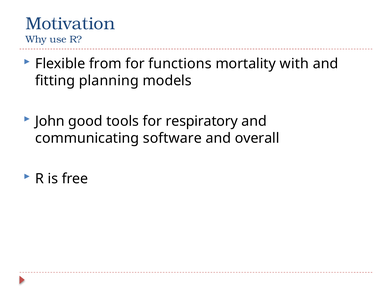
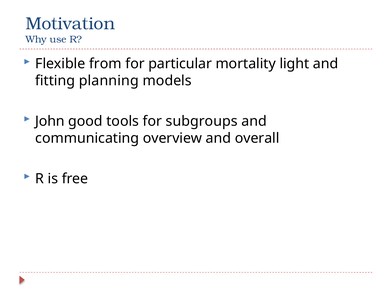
functions: functions -> particular
with: with -> light
respiratory: respiratory -> subgroups
software: software -> overview
